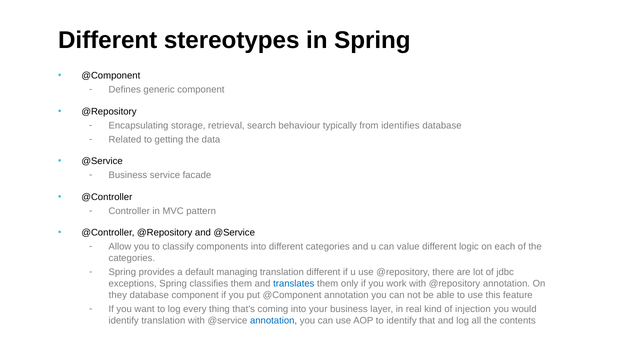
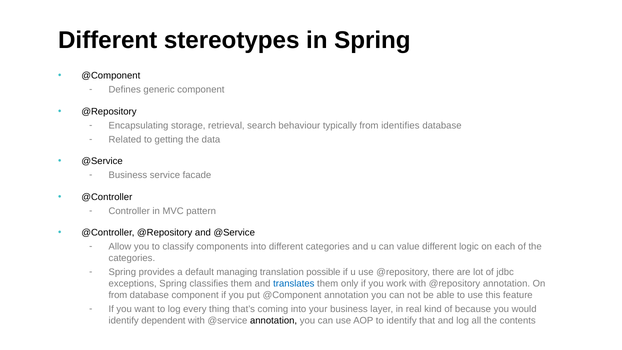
translation different: different -> possible
they at (118, 295): they -> from
injection: injection -> because
identify translation: translation -> dependent
annotation at (274, 320) colour: blue -> black
